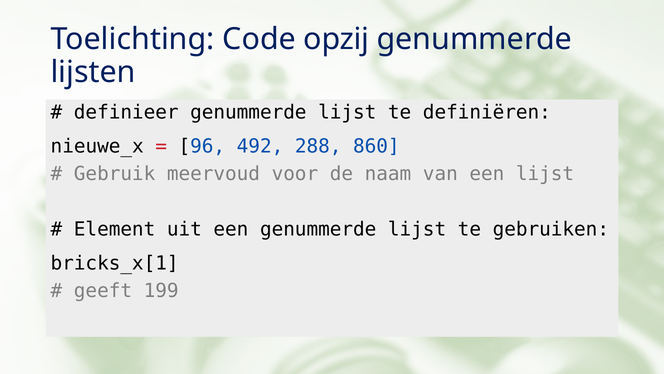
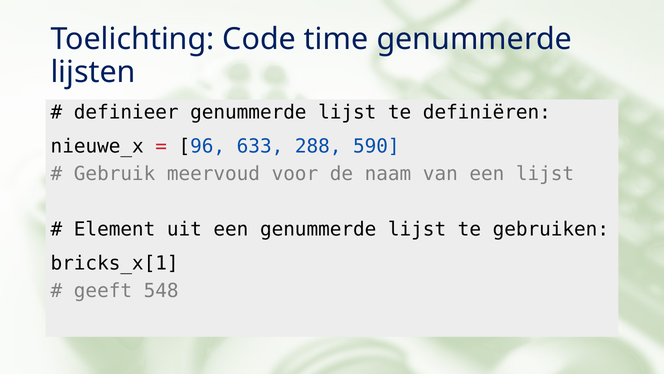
opzij: opzij -> time
492: 492 -> 633
860: 860 -> 590
199: 199 -> 548
